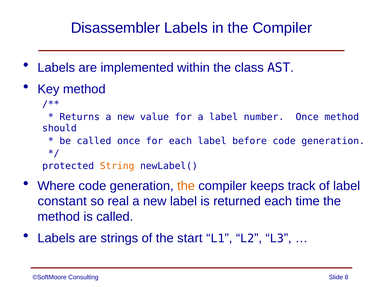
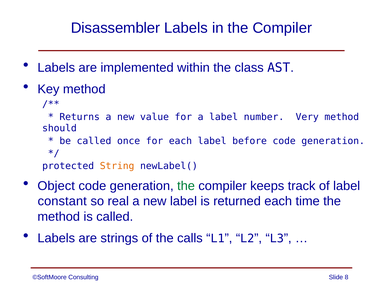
number Once: Once -> Very
Where: Where -> Object
the at (186, 186) colour: orange -> green
start: start -> calls
